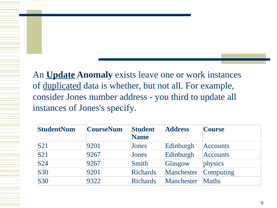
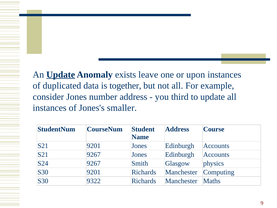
work: work -> upon
duplicated underline: present -> none
whether: whether -> together
specify: specify -> smaller
